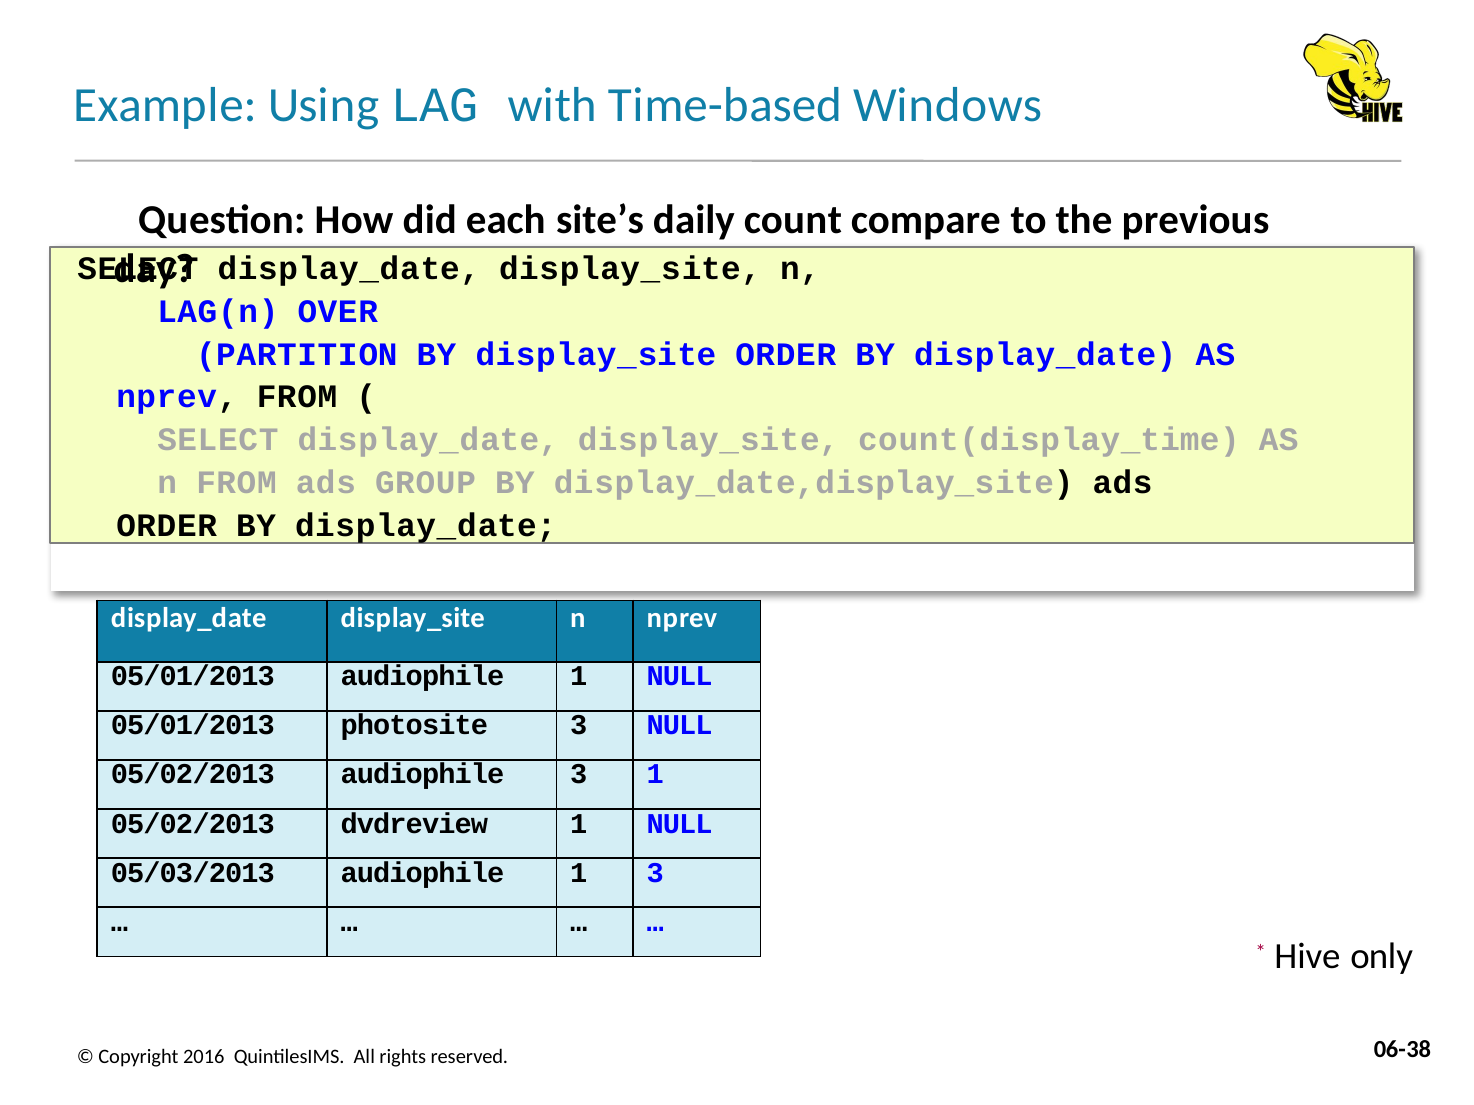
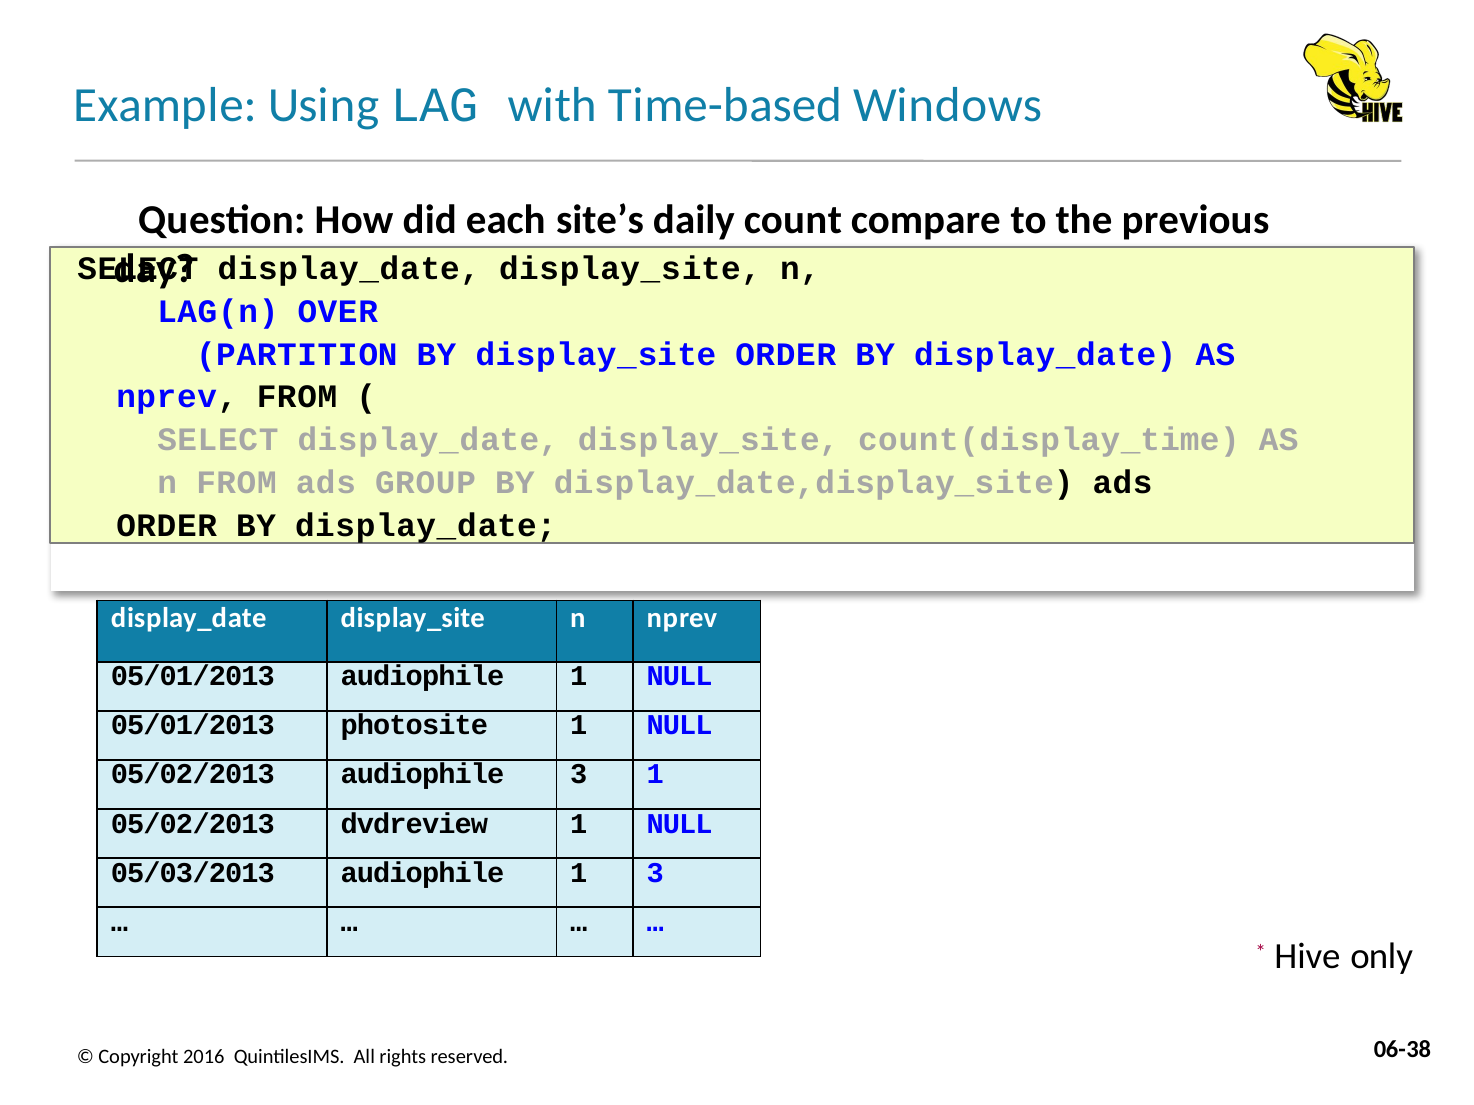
photosite 3: 3 -> 1
